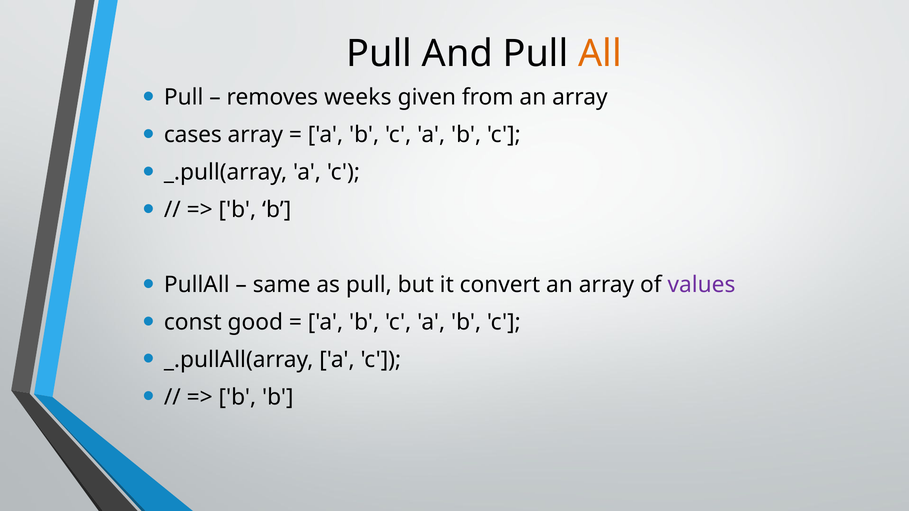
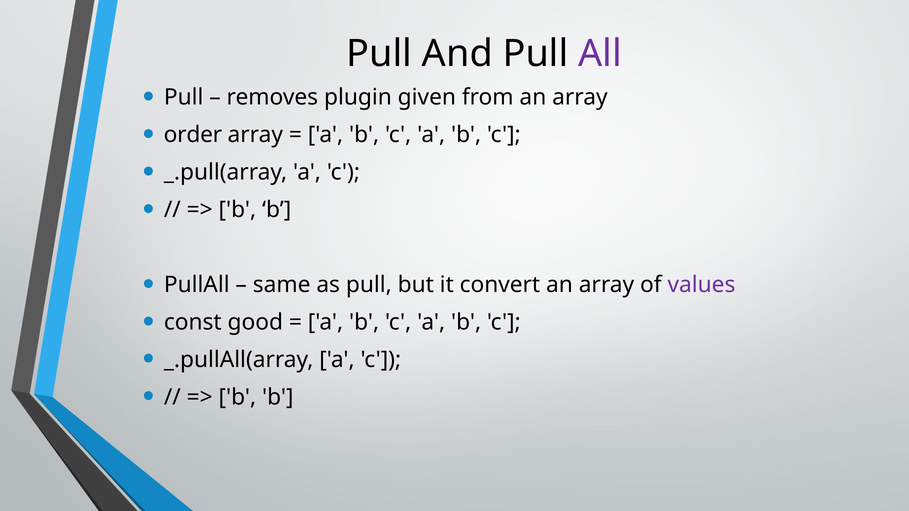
All colour: orange -> purple
weeks: weeks -> plugin
cases: cases -> order
